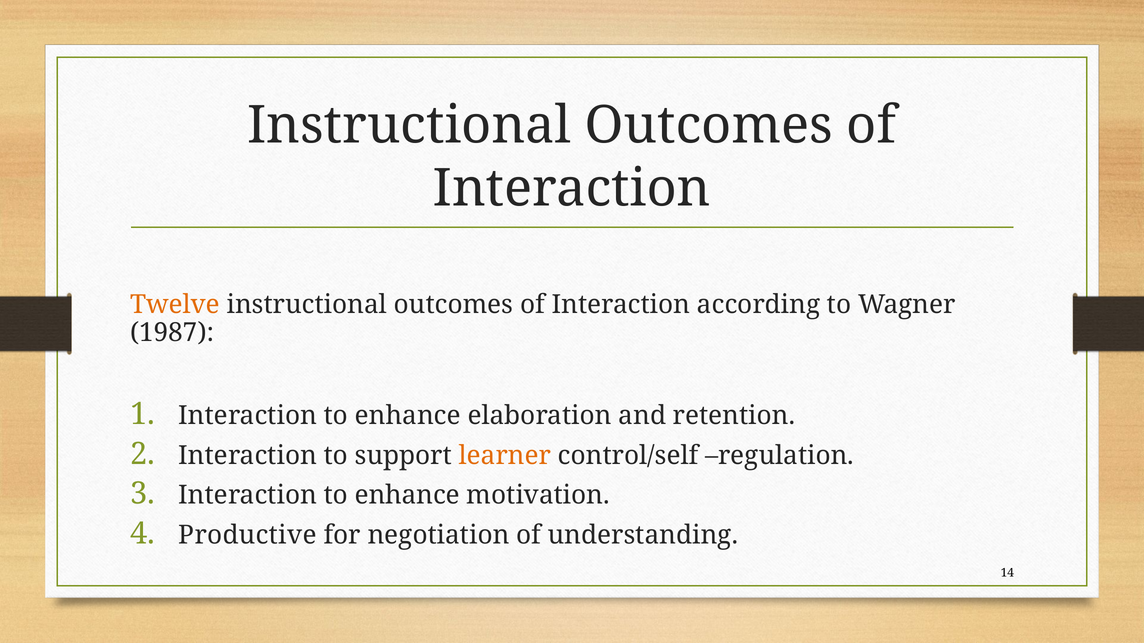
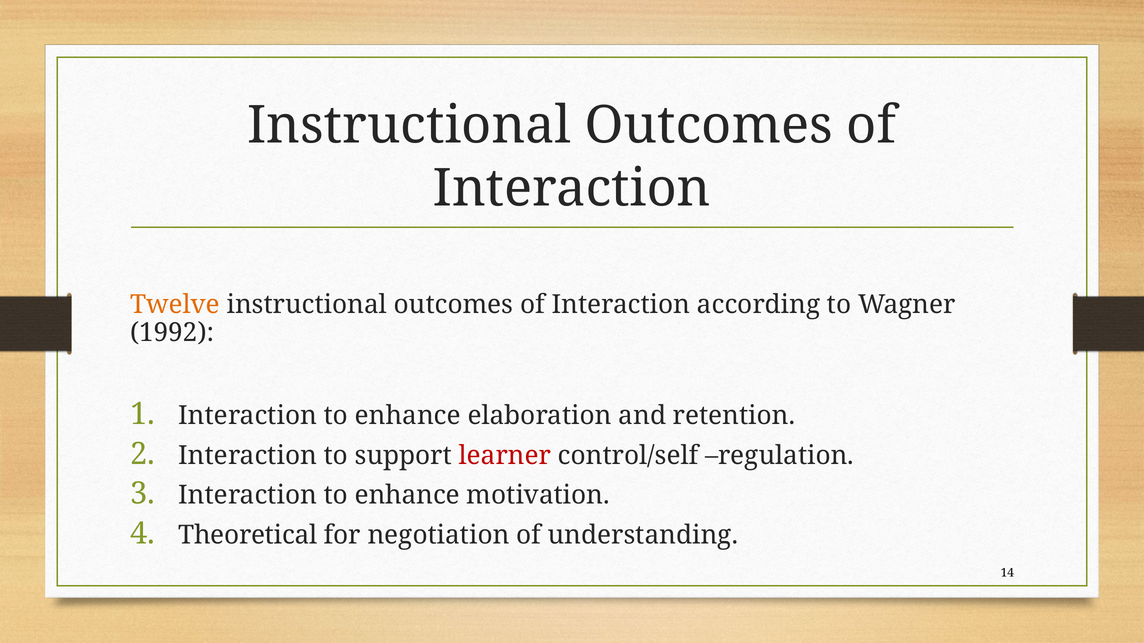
1987: 1987 -> 1992
learner colour: orange -> red
Productive: Productive -> Theoretical
